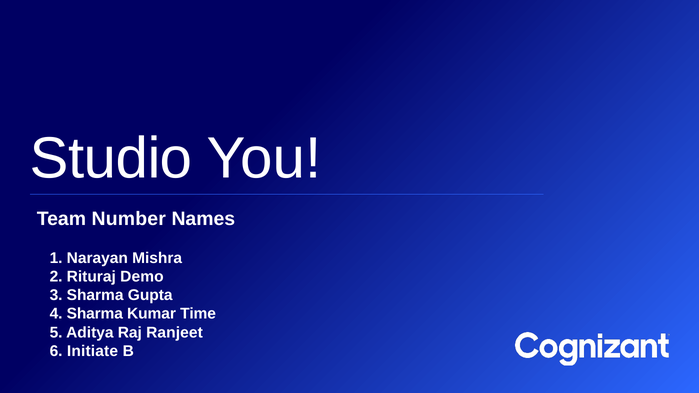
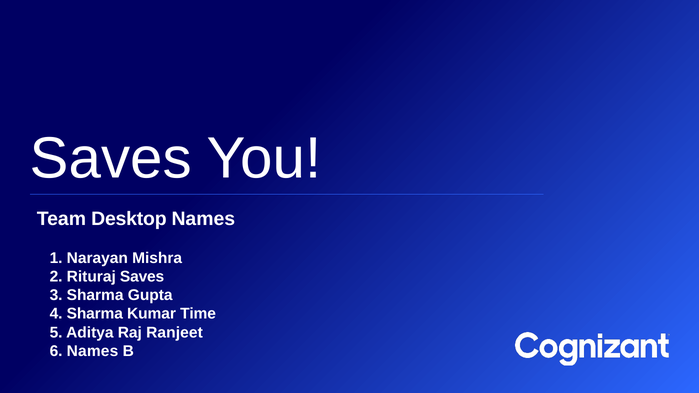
Studio at (111, 158): Studio -> Saves
Number: Number -> Desktop
Rituraj Demo: Demo -> Saves
6 Initiate: Initiate -> Names
